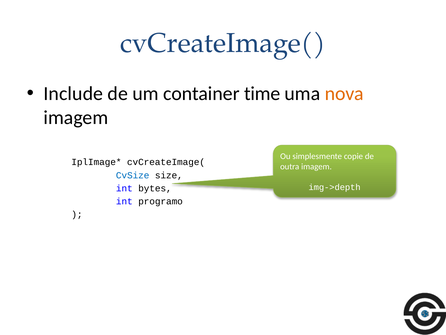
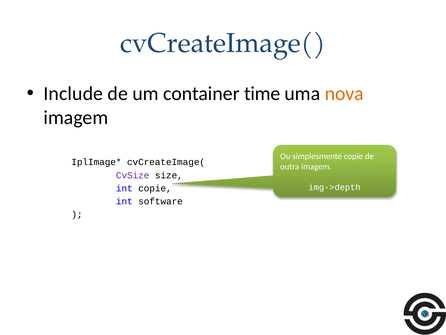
CvSize colour: blue -> purple
int bytes: bytes -> copie
programo: programo -> software
